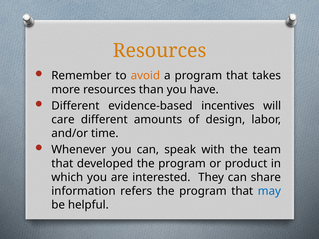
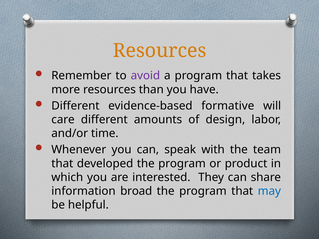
avoid colour: orange -> purple
incentives: incentives -> formative
refers: refers -> broad
